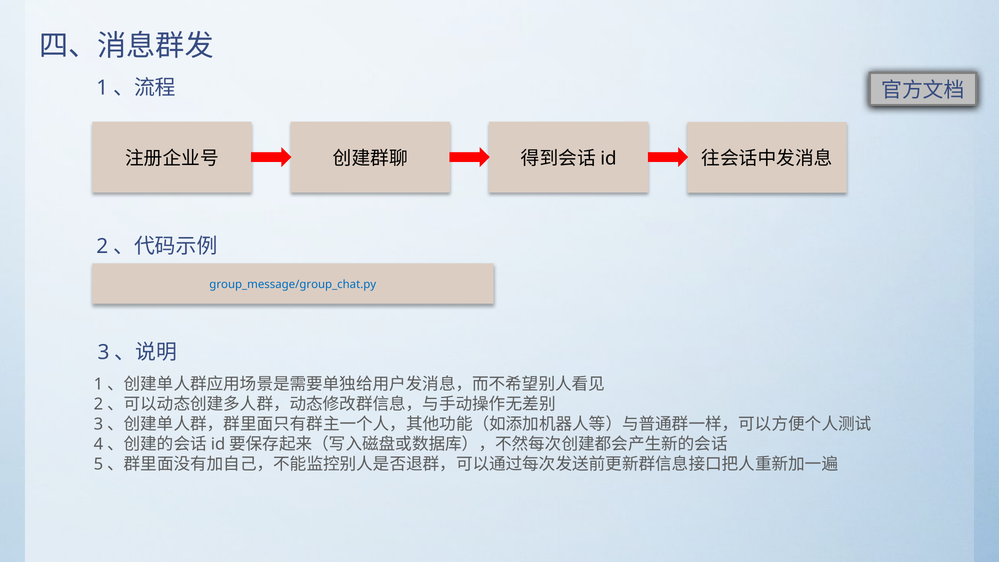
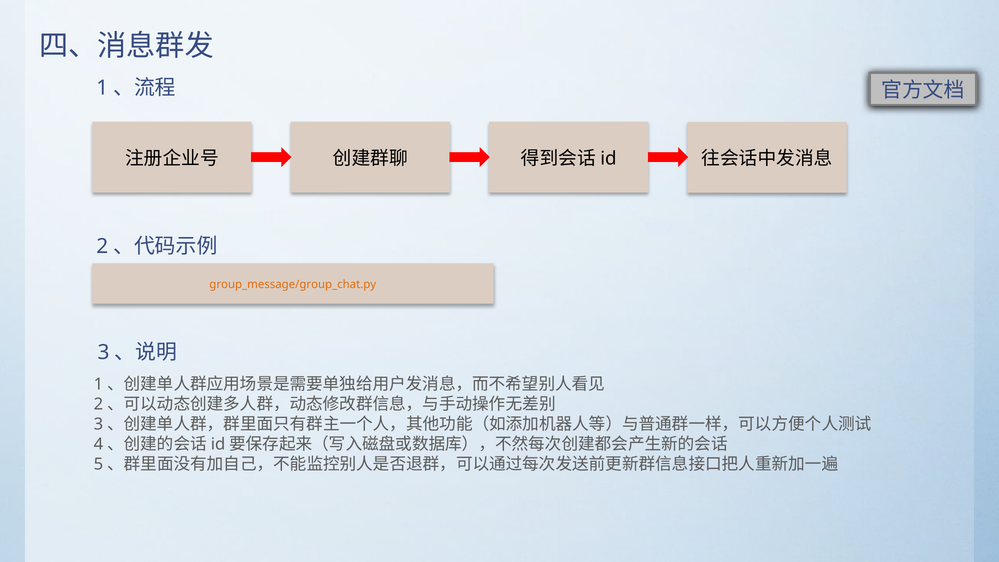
group_message/group_chat.py colour: blue -> orange
